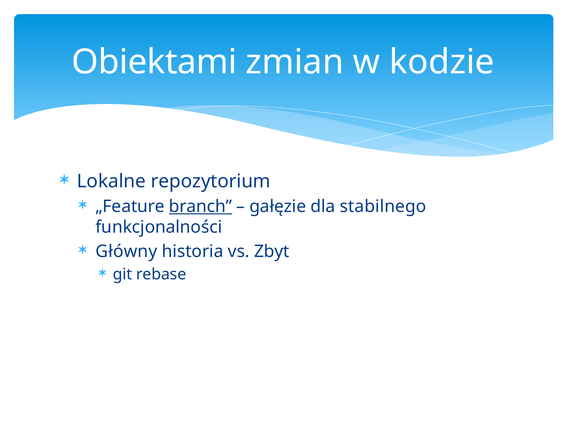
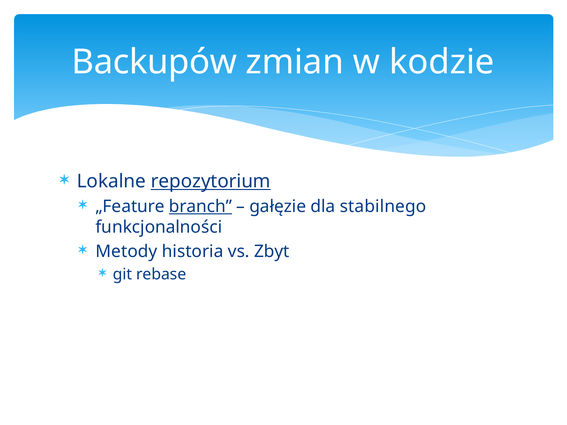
Obiektami: Obiektami -> Backupów
repozytorium underline: none -> present
Główny: Główny -> Metody
